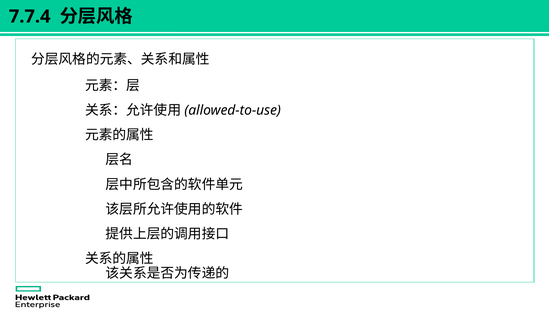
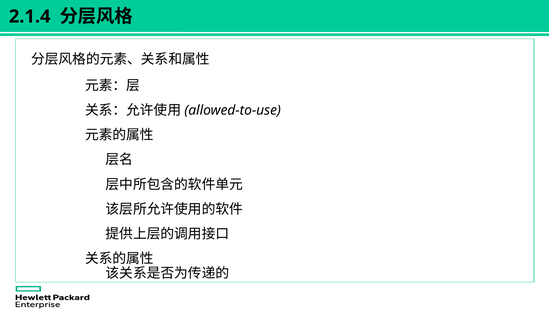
7.7.4: 7.7.4 -> 2.1.4
